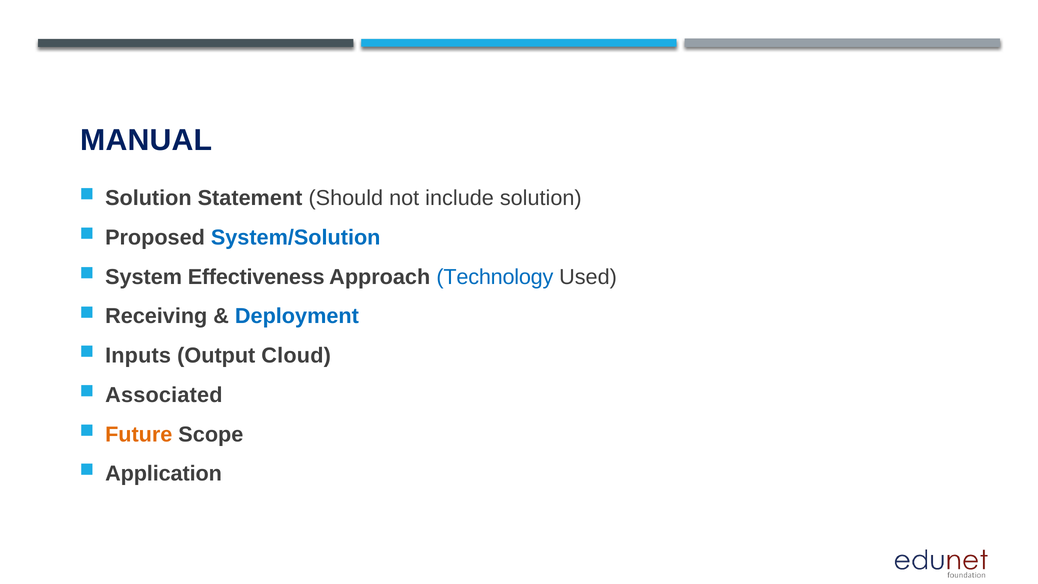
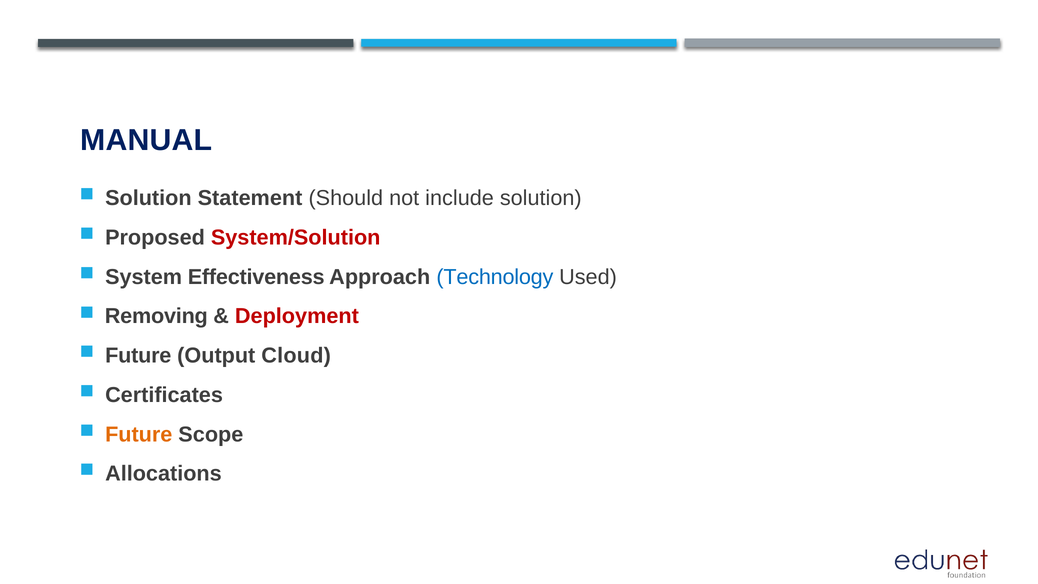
System/Solution colour: blue -> red
Receiving: Receiving -> Removing
Deployment colour: blue -> red
Inputs at (138, 356): Inputs -> Future
Associated: Associated -> Certificates
Application: Application -> Allocations
